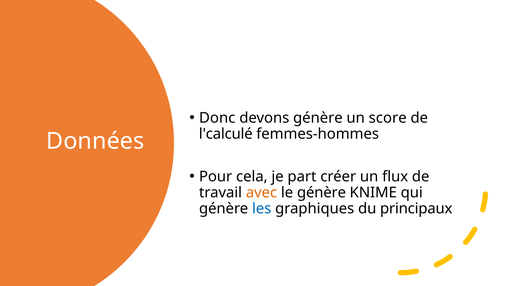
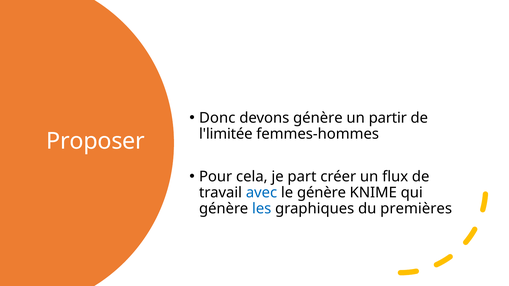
score: score -> partir
l'calculé: l'calculé -> l'limitée
Données: Données -> Proposer
avec colour: orange -> blue
principaux: principaux -> premières
